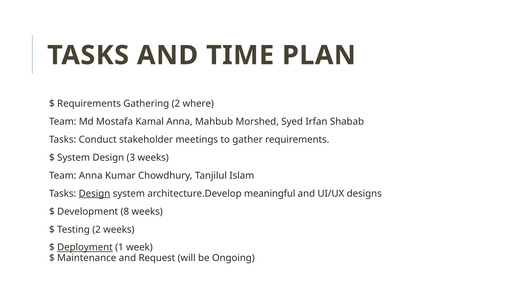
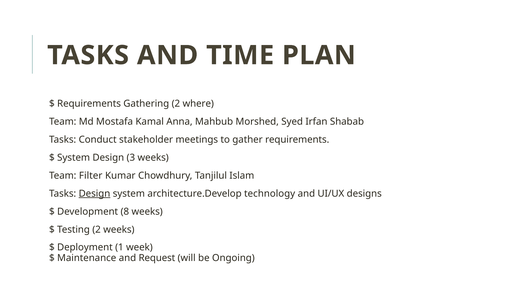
Team Anna: Anna -> Filter
meaningful: meaningful -> technology
Deployment underline: present -> none
